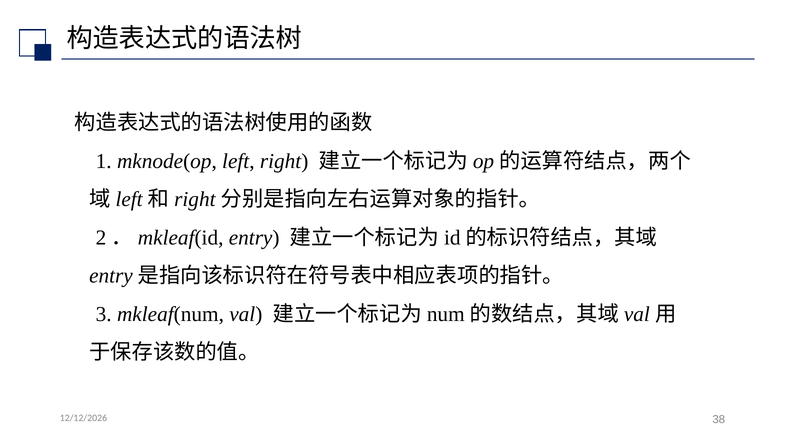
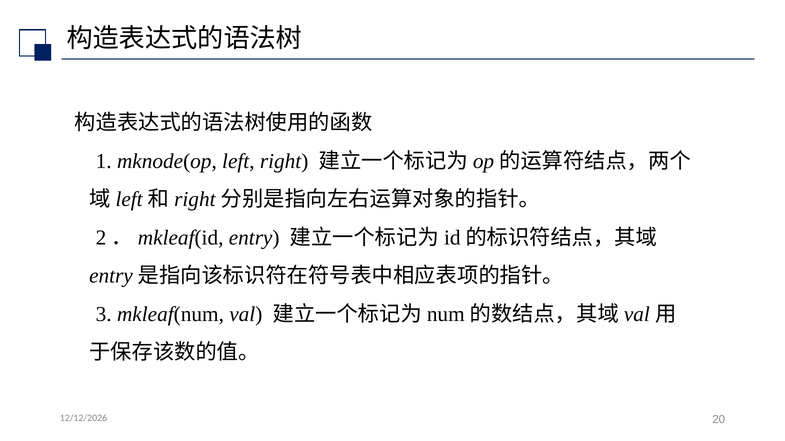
38: 38 -> 20
